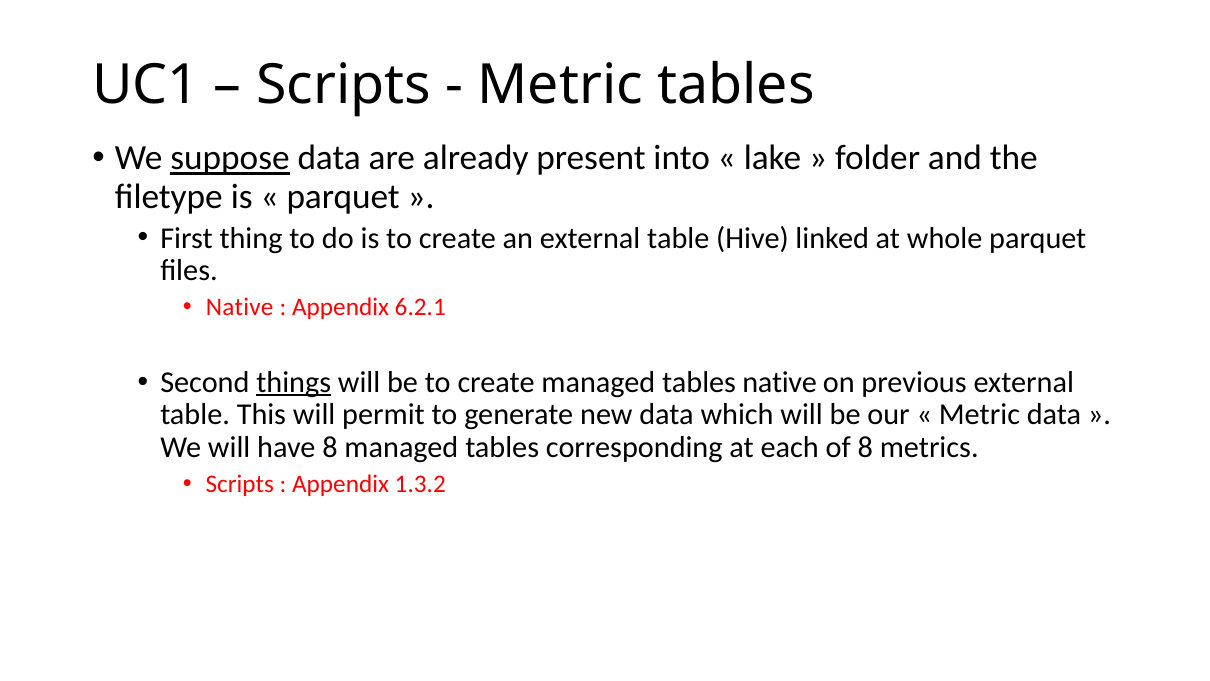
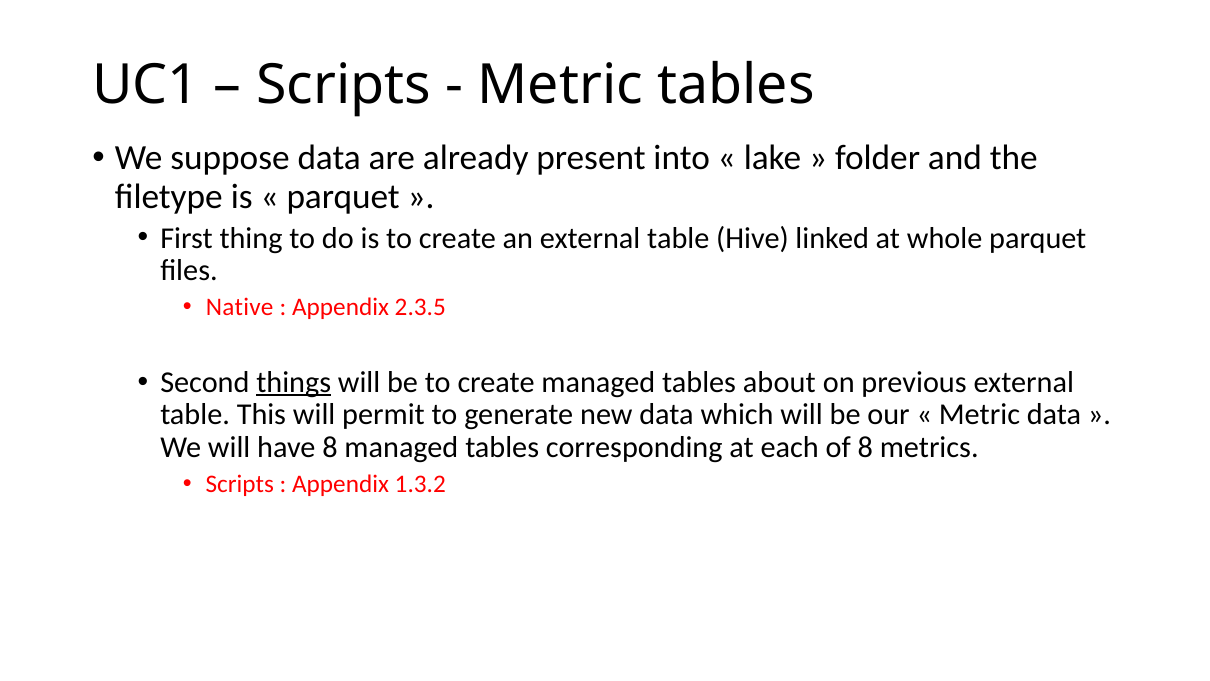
suppose underline: present -> none
6.2.1: 6.2.1 -> 2.3.5
tables native: native -> about
